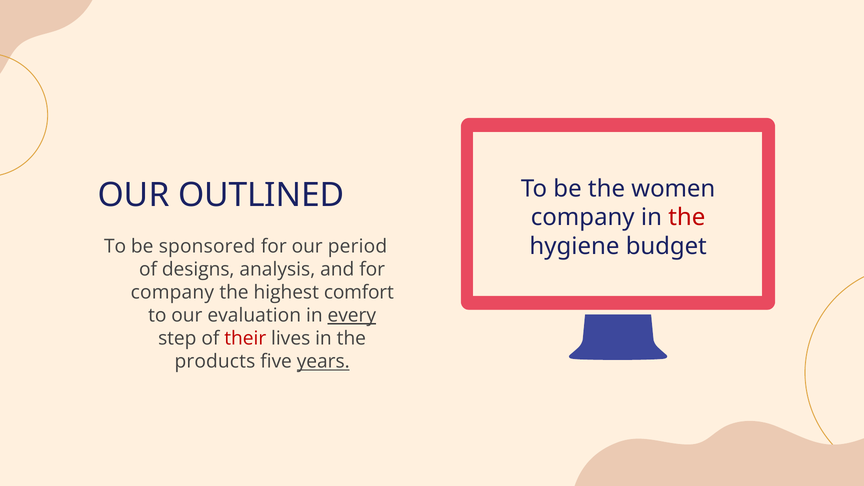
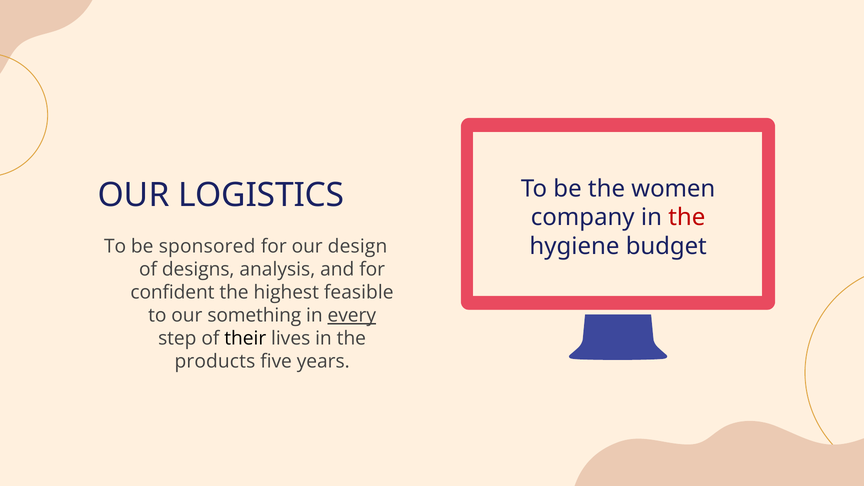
OUTLINED: OUTLINED -> LOGISTICS
period: period -> design
company at (172, 293): company -> confident
comfort: comfort -> feasible
evaluation: evaluation -> something
their colour: red -> black
years underline: present -> none
